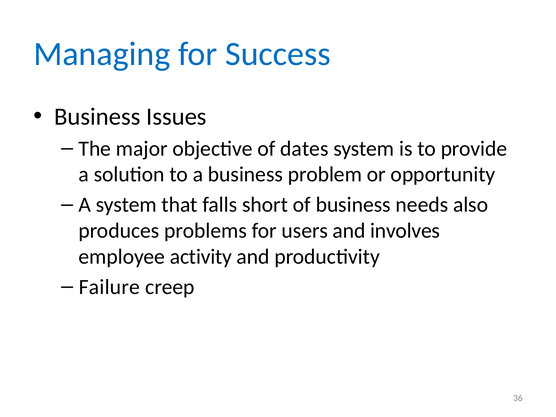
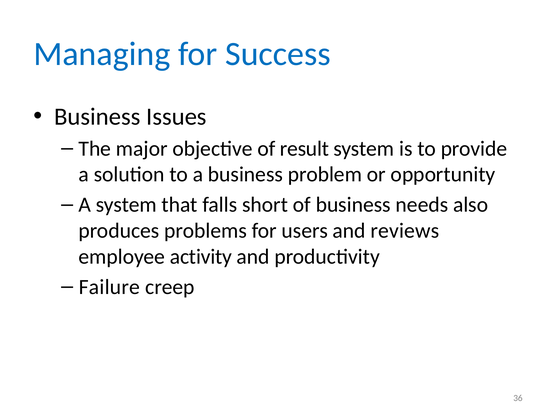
dates: dates -> result
involves: involves -> reviews
